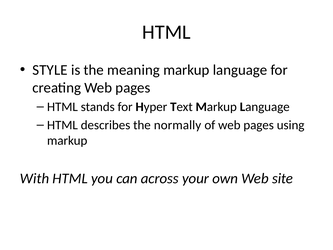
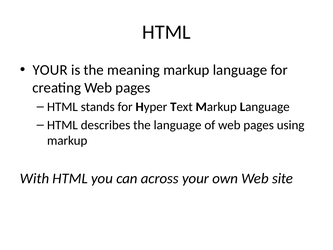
STYLE at (50, 70): STYLE -> YOUR
the normally: normally -> language
